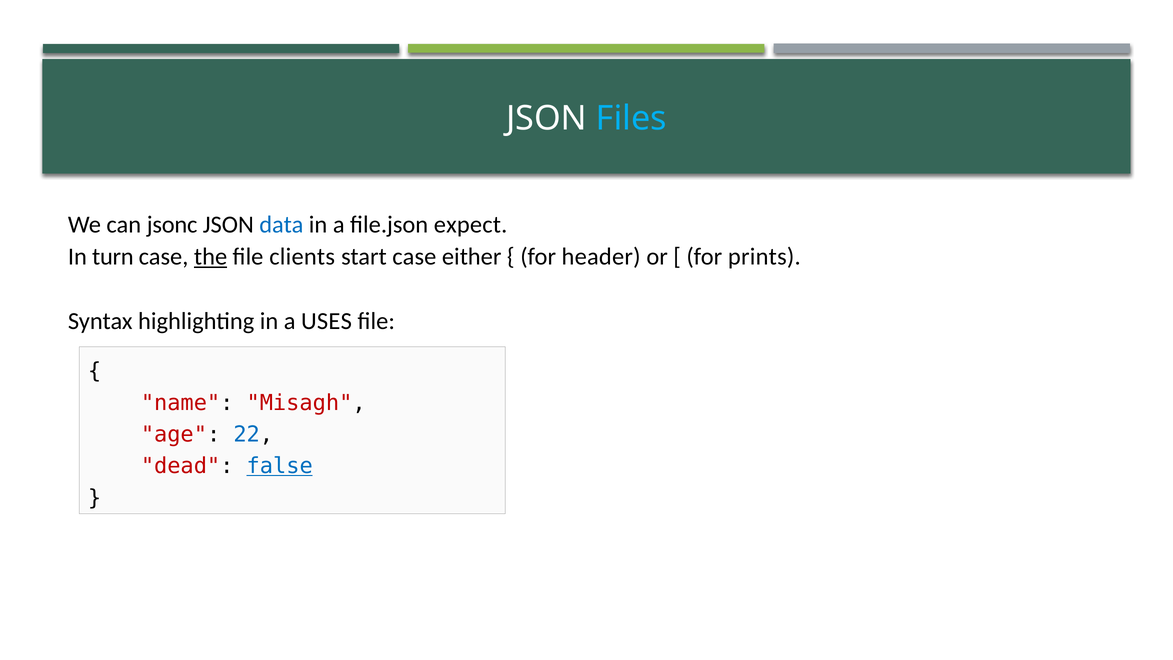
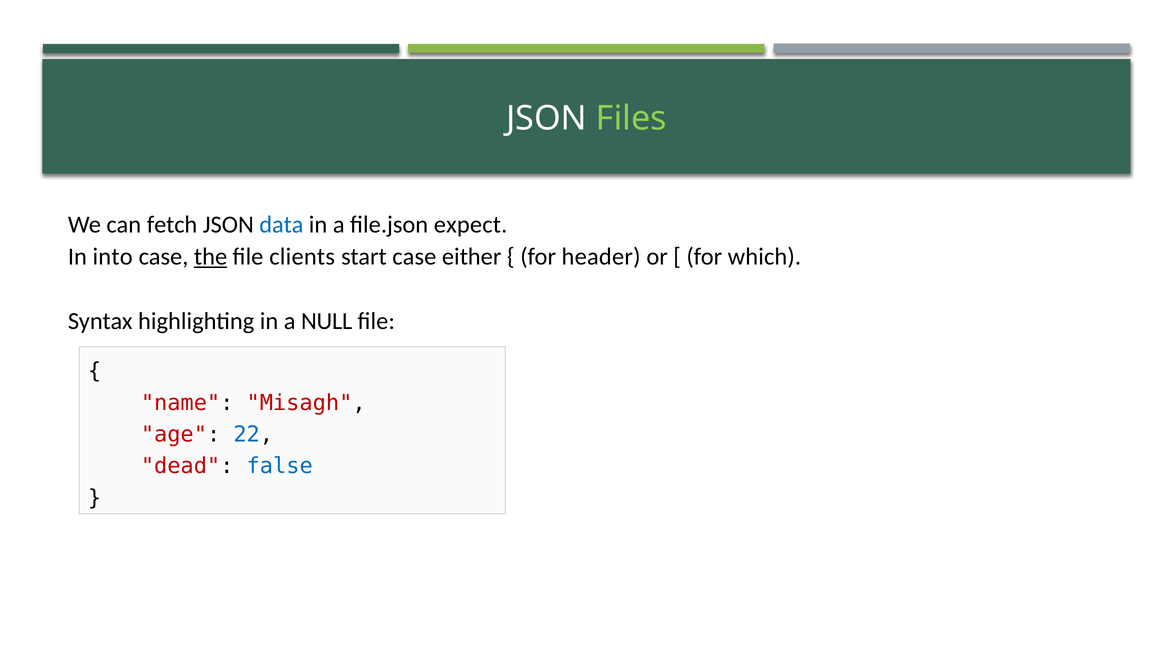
Files colour: light blue -> light green
jsonc: jsonc -> fetch
turn: turn -> into
prints: prints -> which
USES: USES -> NULL
false underline: present -> none
